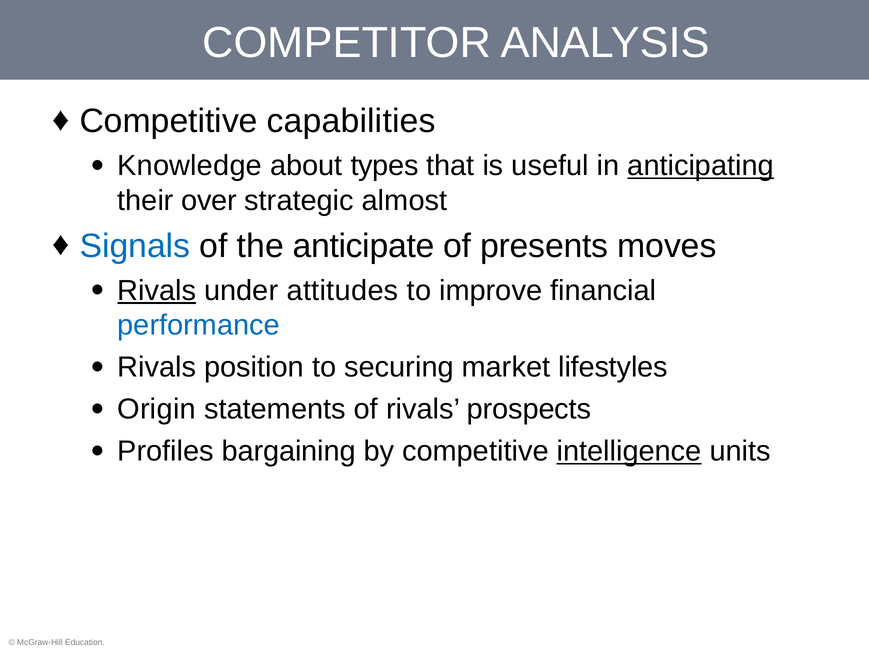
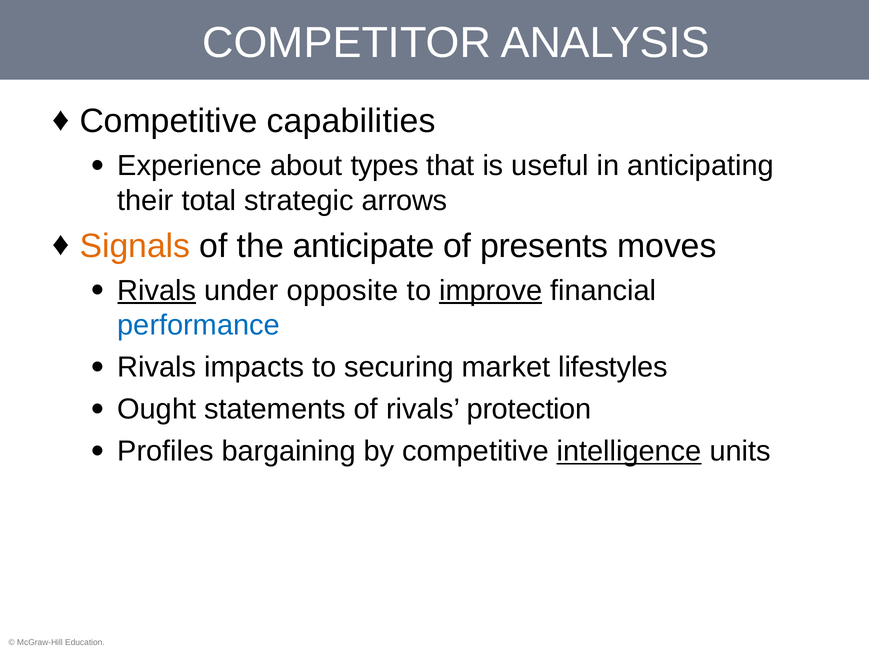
Knowledge: Knowledge -> Experience
anticipating underline: present -> none
over: over -> total
almost: almost -> arrows
Signals colour: blue -> orange
attitudes: attitudes -> opposite
improve underline: none -> present
position: position -> impacts
Origin: Origin -> Ought
prospects: prospects -> protection
